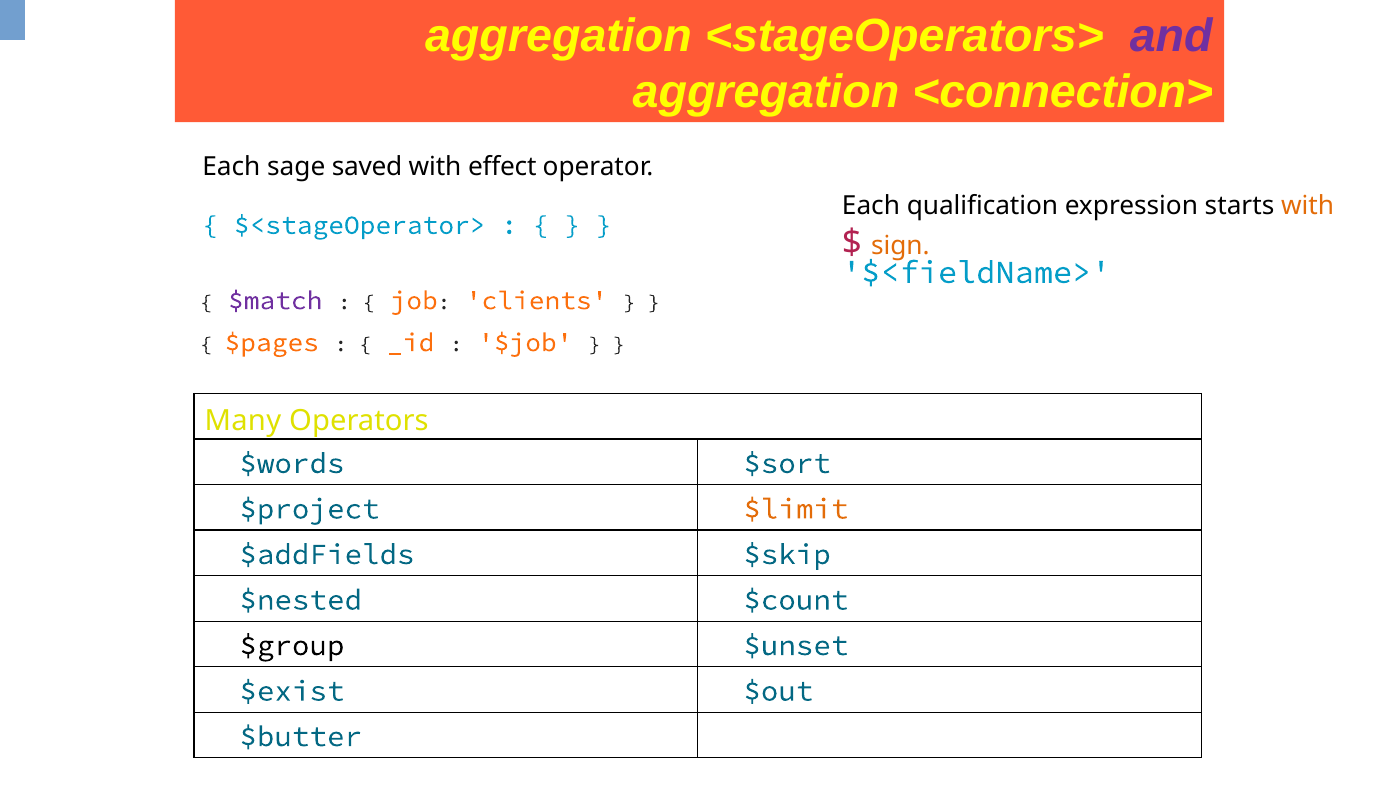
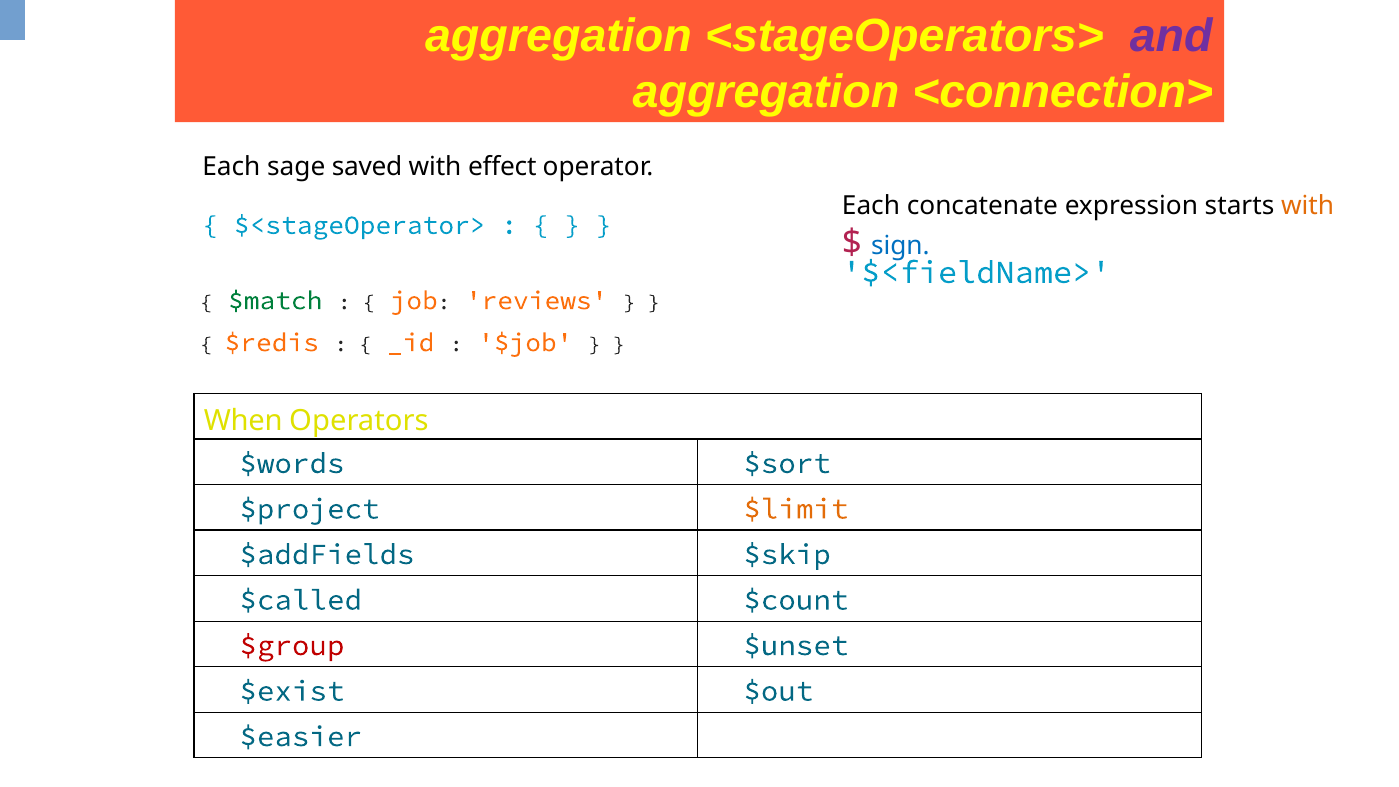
qualification: qualification -> concatenate
sign colour: orange -> blue
$match colour: purple -> green
clients: clients -> reviews
$pages: $pages -> $redis
Many: Many -> When
$nested: $nested -> $called
$group colour: black -> red
$butter: $butter -> $easier
